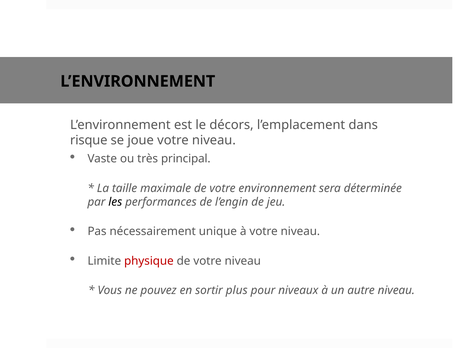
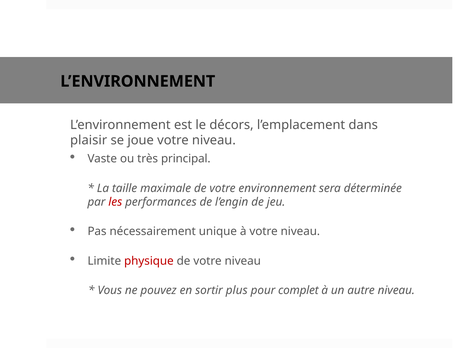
risque: risque -> plaisir
les colour: black -> red
niveaux: niveaux -> complet
